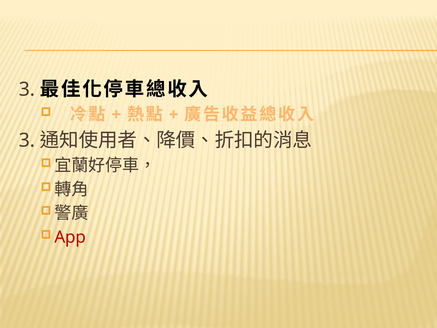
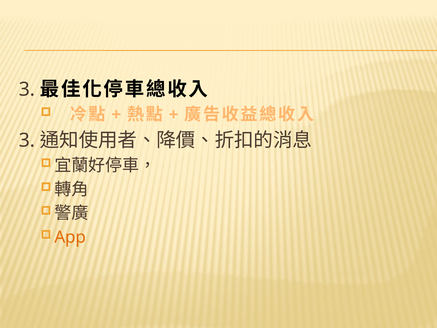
App colour: red -> orange
